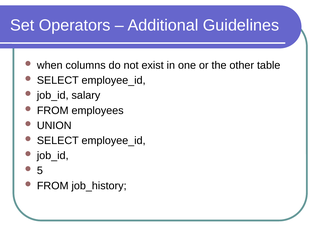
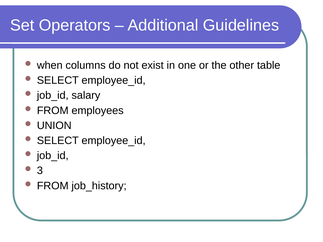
5: 5 -> 3
